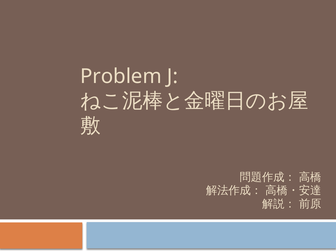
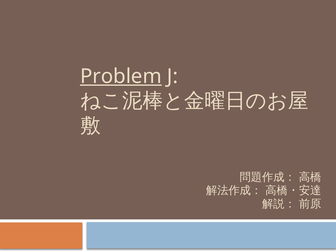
Problem underline: none -> present
